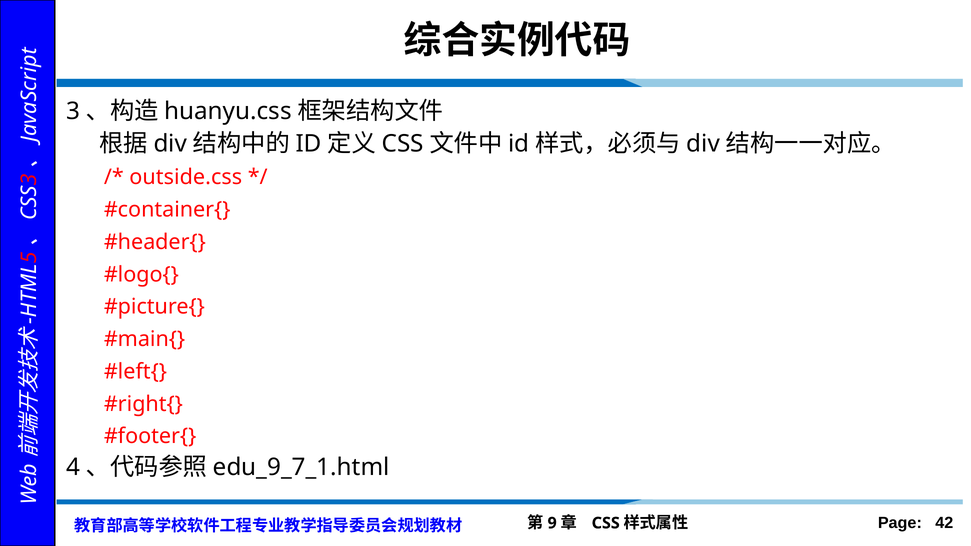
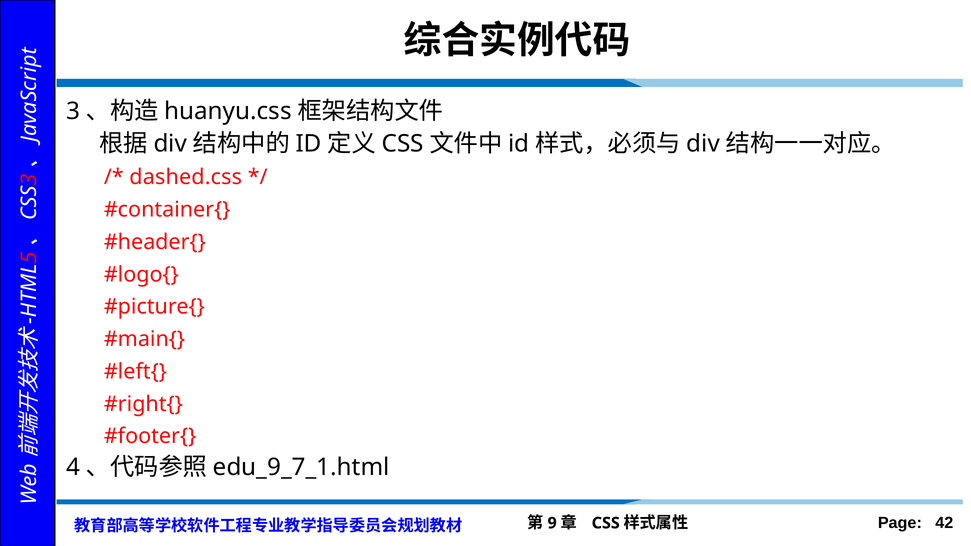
outside.css: outside.css -> dashed.css
